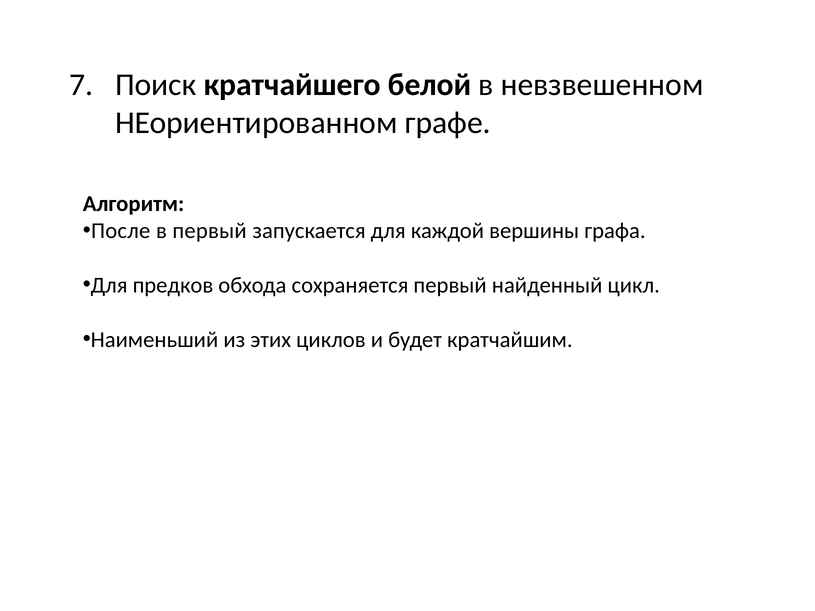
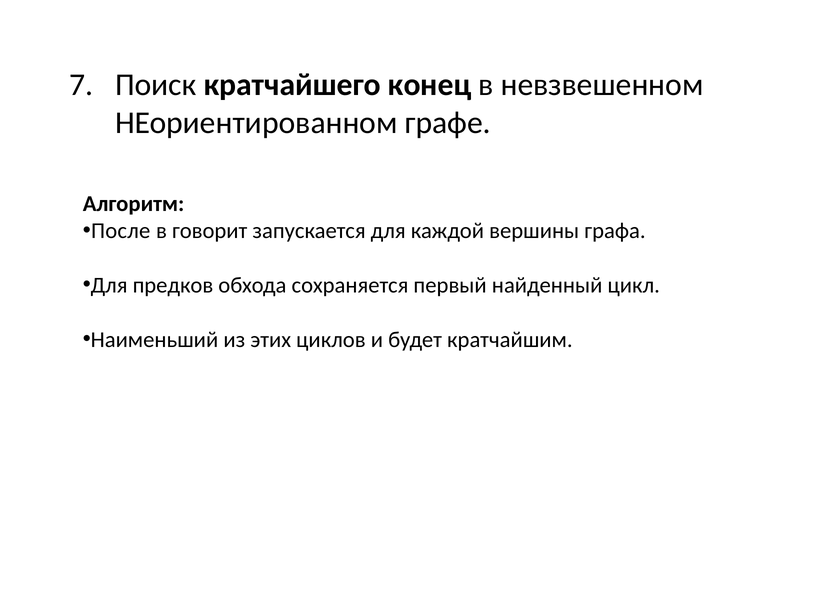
белой: белой -> конец
в первый: первый -> говорит
